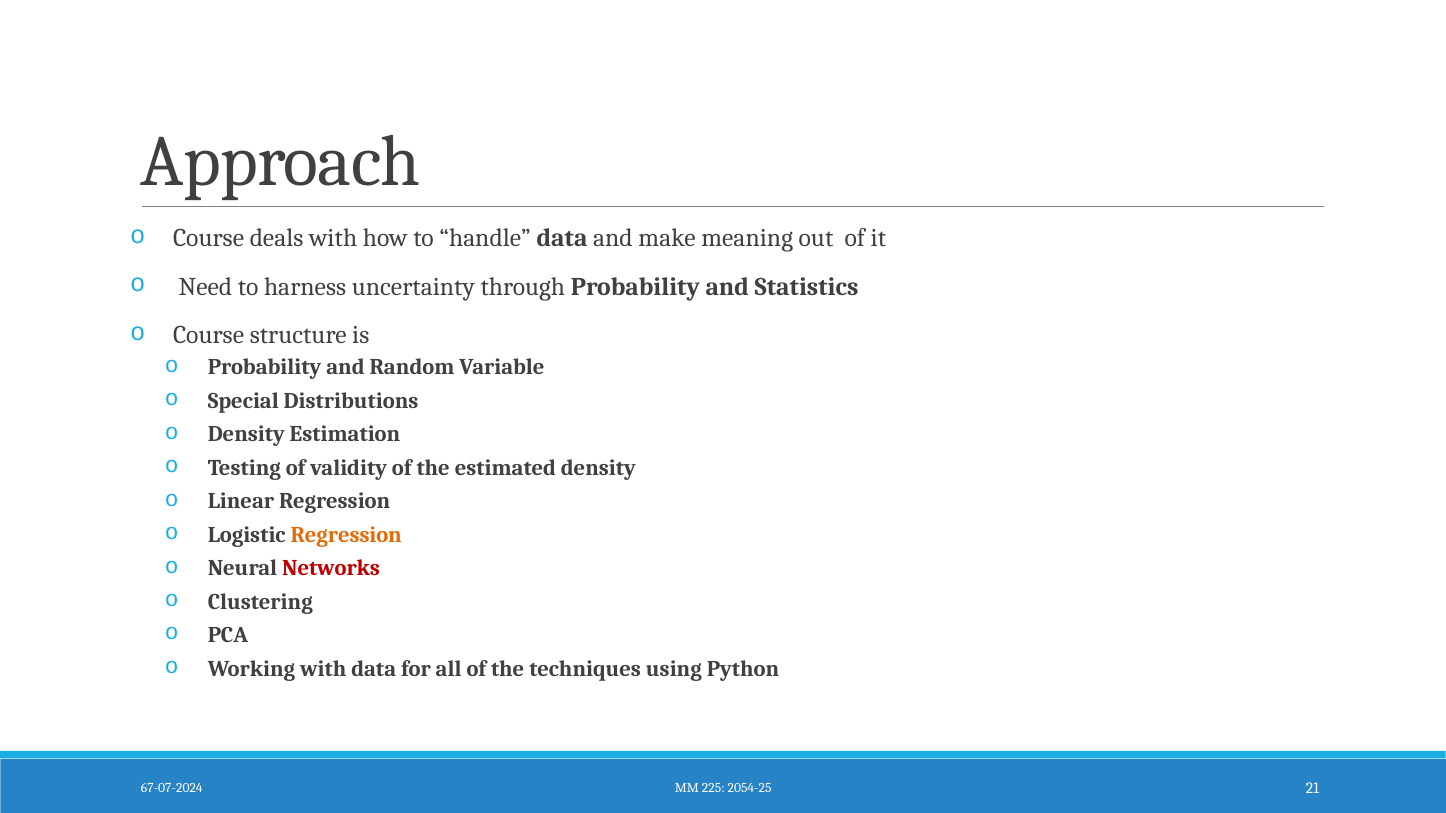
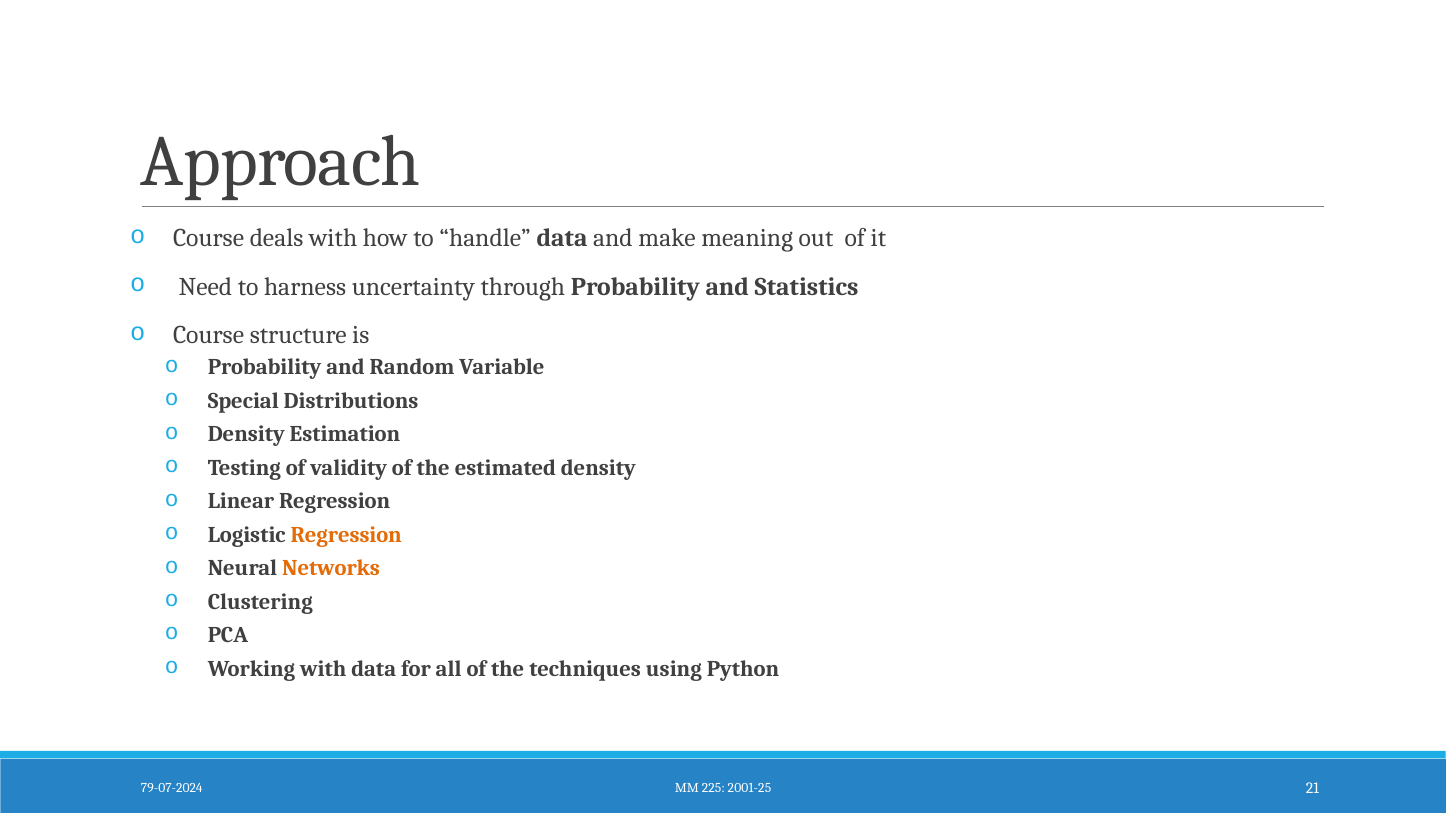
Networks colour: red -> orange
67-07-2024: 67-07-2024 -> 79-07-2024
2054-25: 2054-25 -> 2001-25
